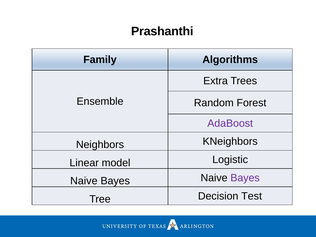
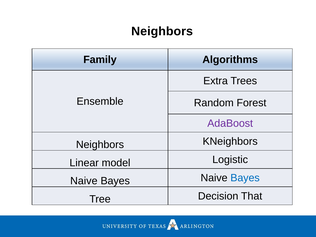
Prashanthi at (162, 31): Prashanthi -> Neighbors
Bayes at (245, 178) colour: purple -> blue
Test: Test -> That
